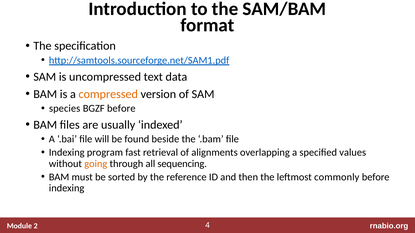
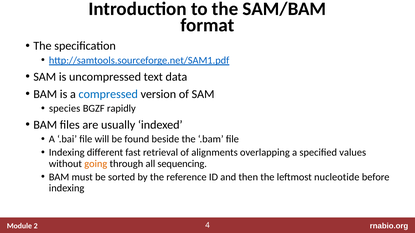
compressed colour: orange -> blue
BGZF before: before -> rapidly
program: program -> different
commonly: commonly -> nucleotide
